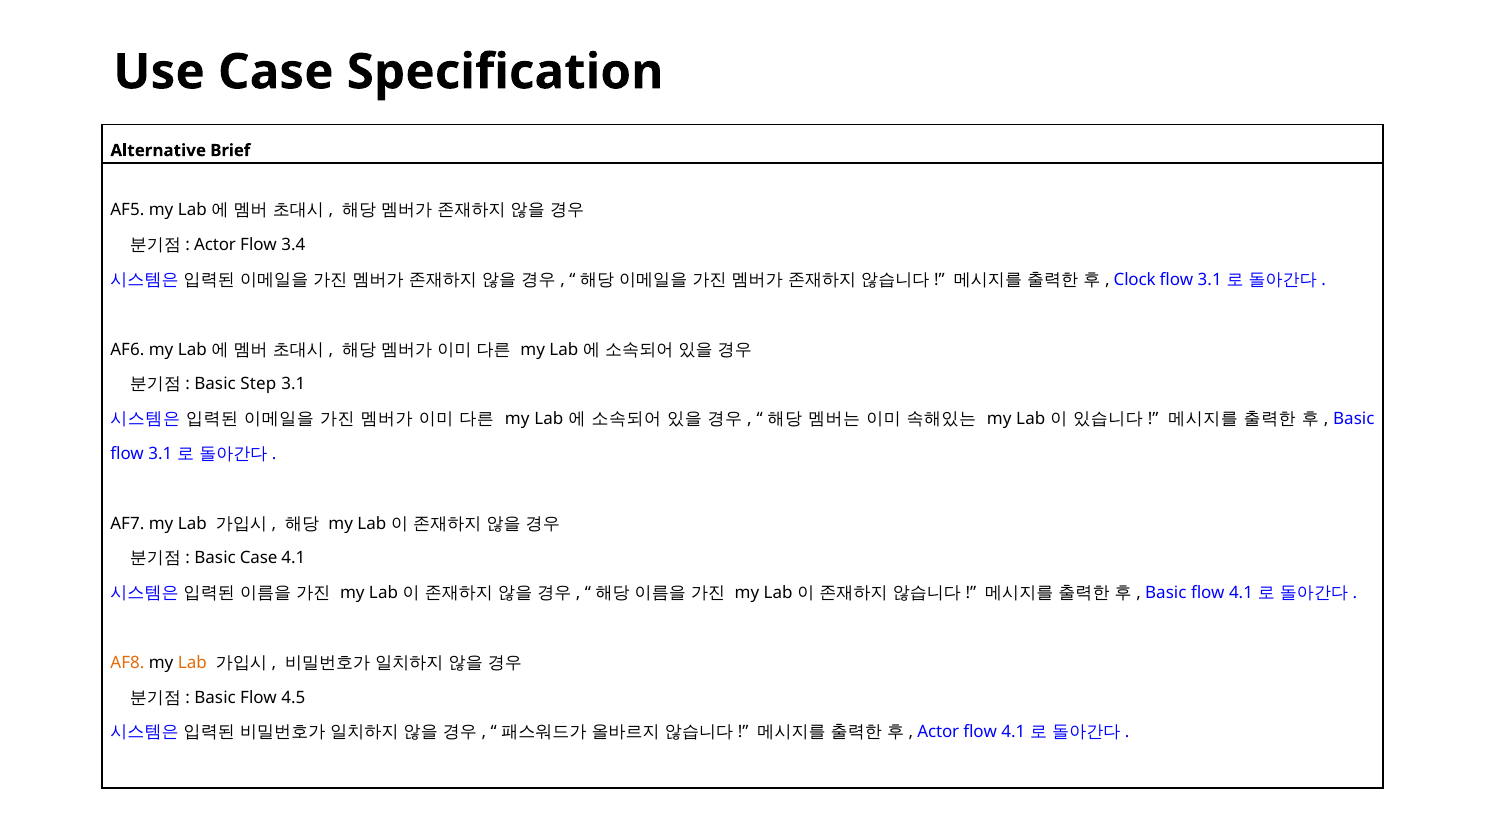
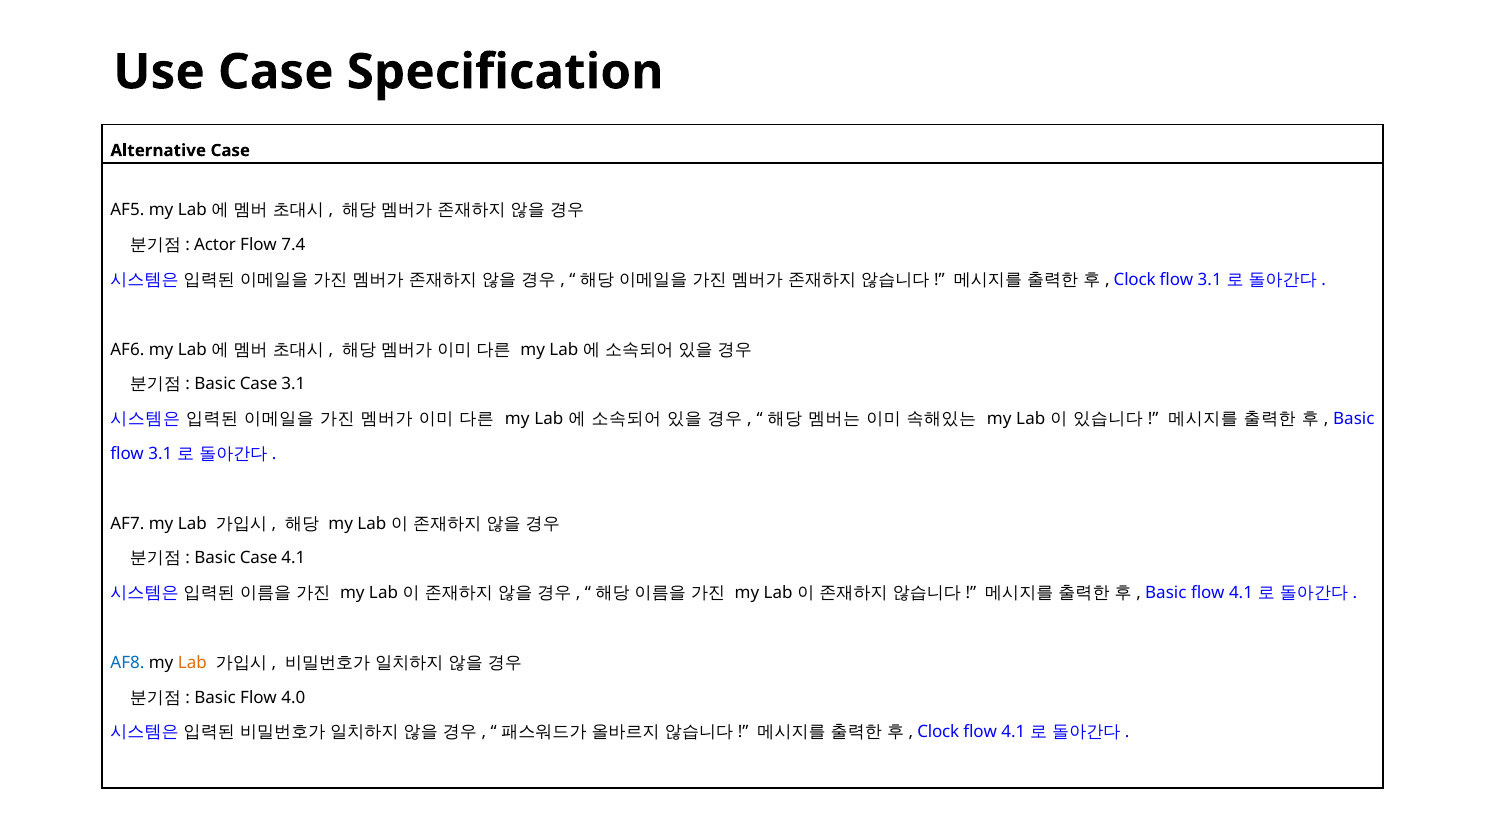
Alternative Brief: Brief -> Case
3.4: 3.4 -> 7.4
Step at (258, 384): Step -> Case
AF8 colour: orange -> blue
4.5: 4.5 -> 4.0
Actor at (938, 732): Actor -> Clock
